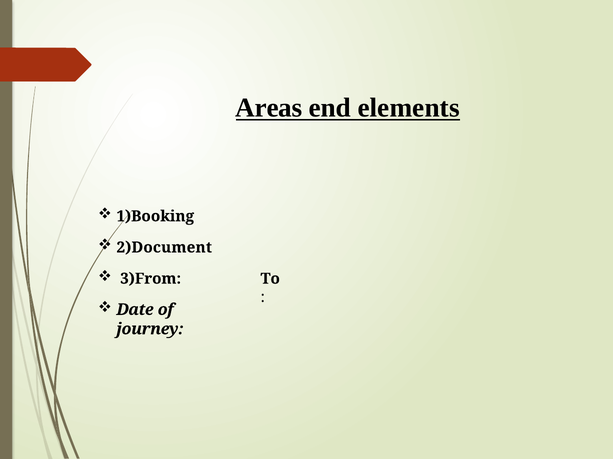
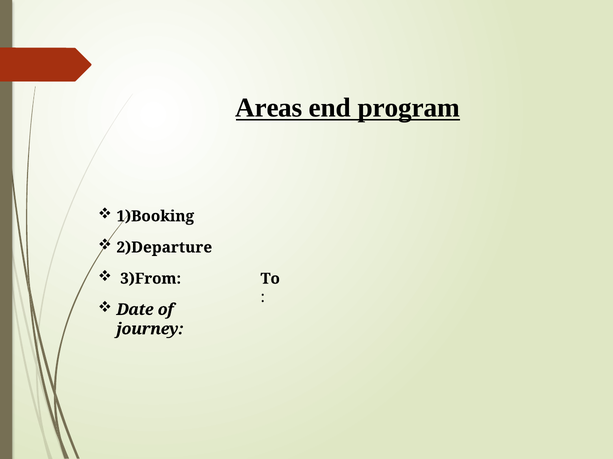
elements: elements -> program
2)Document: 2)Document -> 2)Departure
